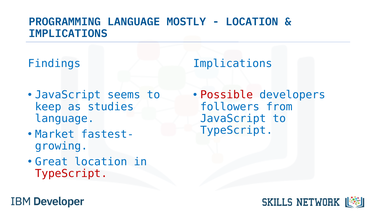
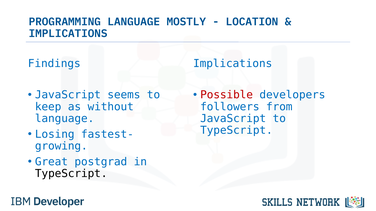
studies: studies -> without
Market: Market -> Losing
Great location: location -> postgrad
TypeScript at (71, 174) colour: red -> black
